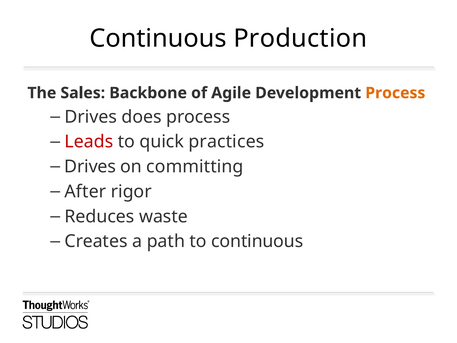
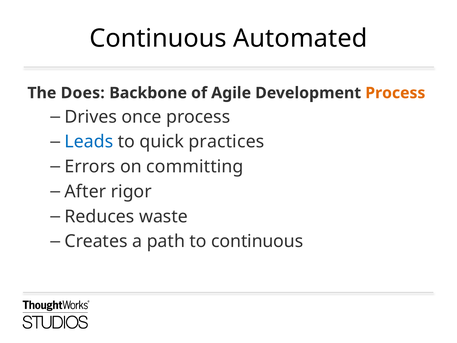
Production: Production -> Automated
Sales: Sales -> Does
does: does -> once
Leads colour: red -> blue
Drives at (90, 167): Drives -> Errors
